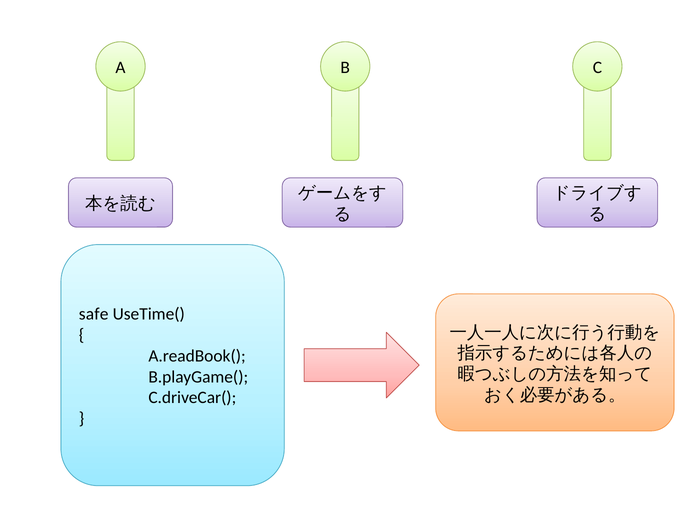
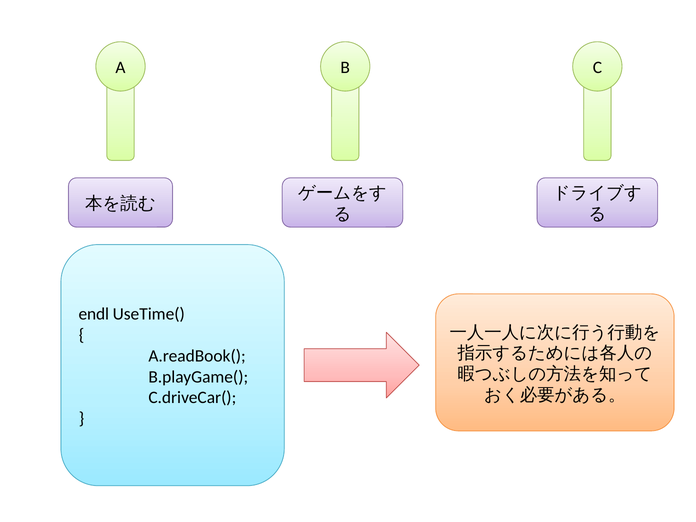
safe: safe -> endl
